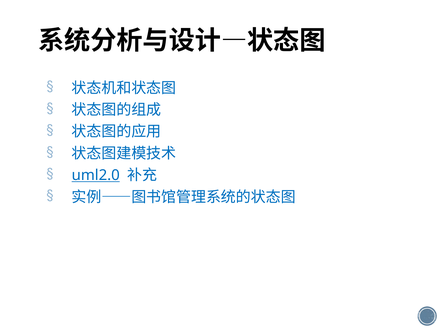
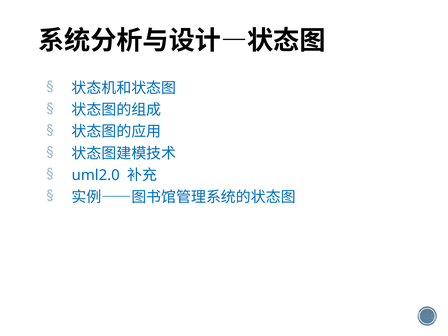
uml2.0 underline: present -> none
